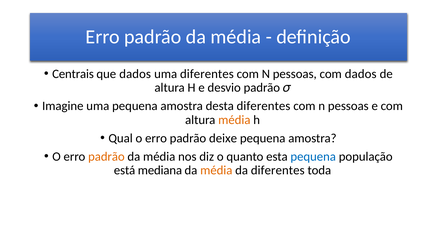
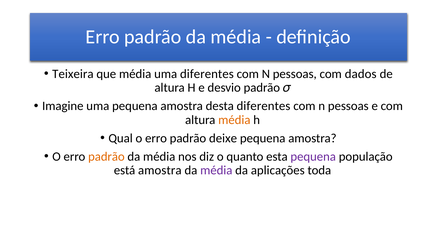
Centrais: Centrais -> Teixeira
que dados: dados -> média
pequena at (313, 156) colour: blue -> purple
está mediana: mediana -> amostra
média at (216, 170) colour: orange -> purple
da diferentes: diferentes -> aplicações
